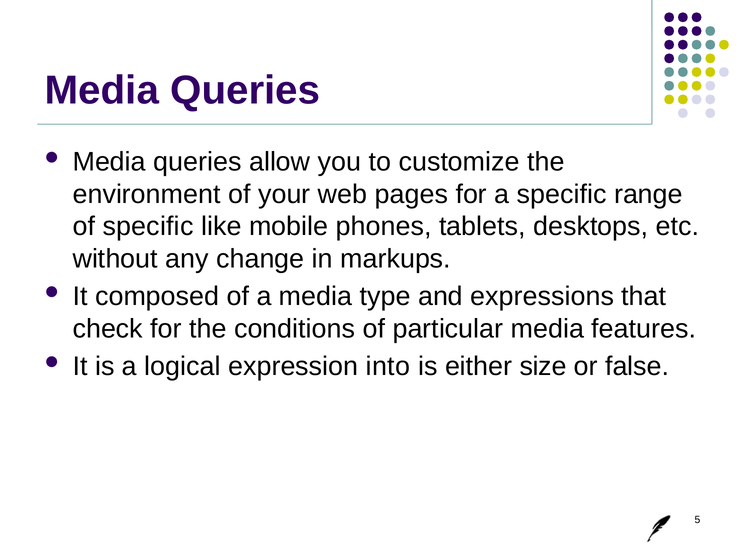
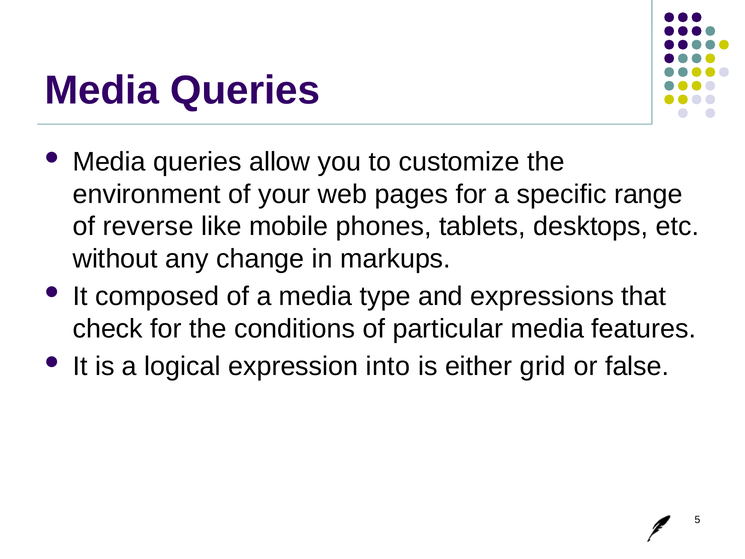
of specific: specific -> reverse
size: size -> grid
